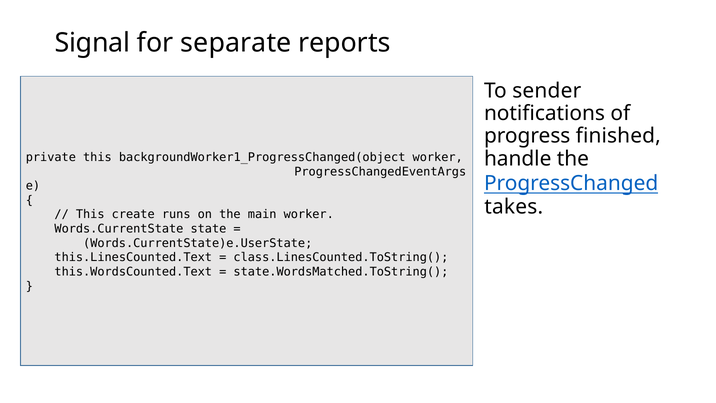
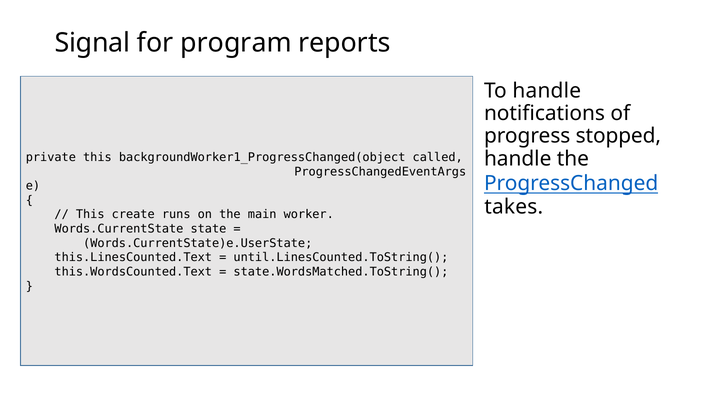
separate: separate -> program
To sender: sender -> handle
finished: finished -> stopped
backgroundWorker1_ProgressChanged(object worker: worker -> called
class.LinesCounted.ToString(: class.LinesCounted.ToString( -> until.LinesCounted.ToString(
